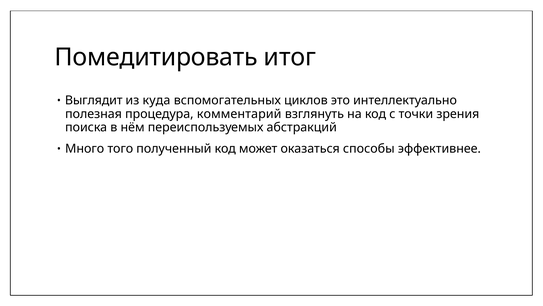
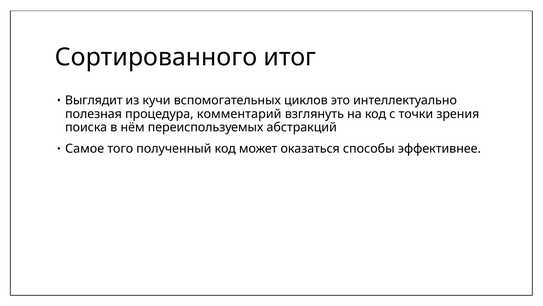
Помедитировать: Помедитировать -> Сортированного
куда: куда -> кучи
Много: Много -> Самое
